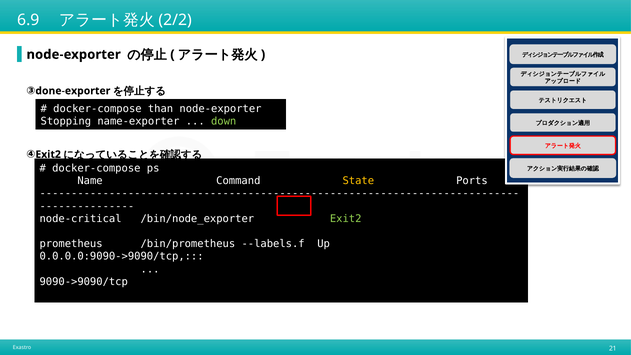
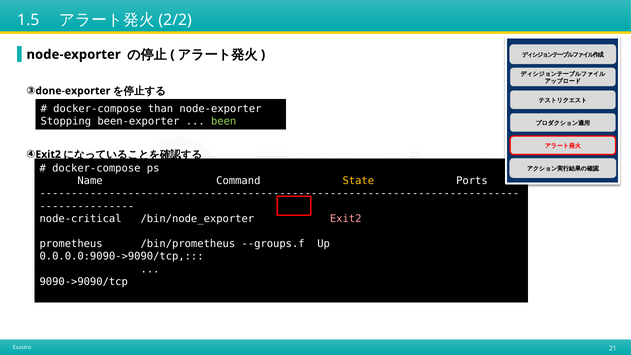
6.9: 6.9 -> 1.5
name-exporter: name-exporter -> been-exporter
down: down -> been
Exit2 at (346, 219) colour: light green -> pink
--labels.f: --labels.f -> --groups.f
